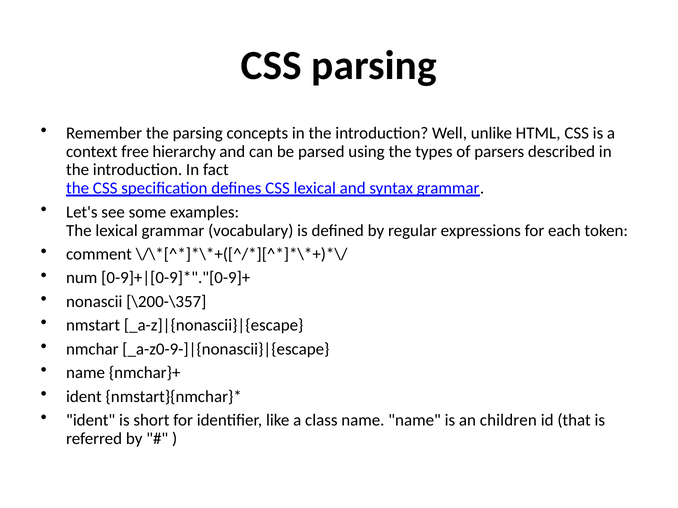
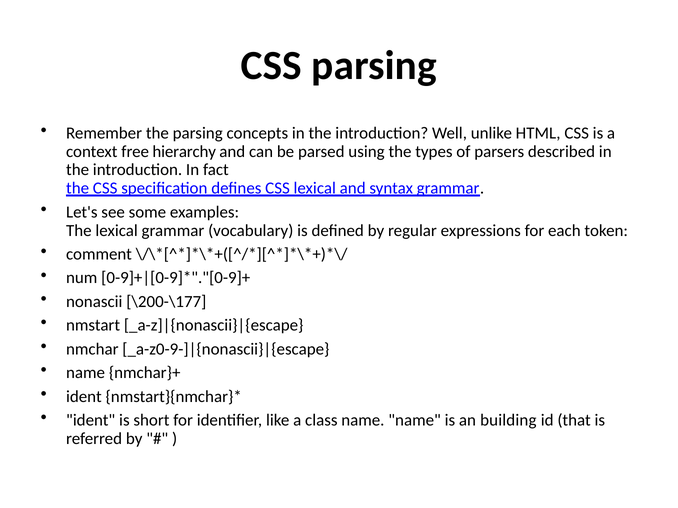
\200-\357: \200-\357 -> \200-\177
children: children -> building
